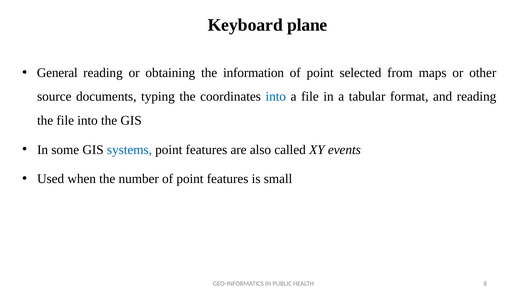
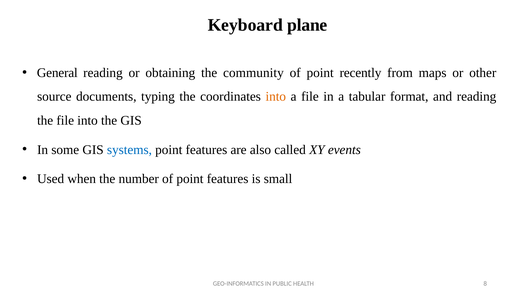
information: information -> community
selected: selected -> recently
into at (276, 96) colour: blue -> orange
